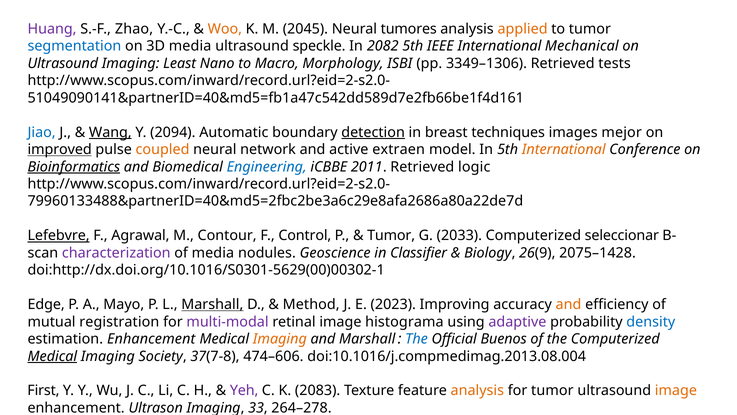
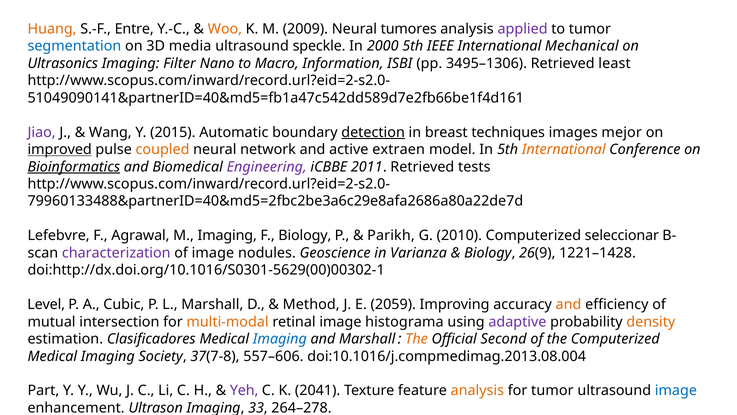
Huang colour: purple -> orange
Zhao: Zhao -> Entre
2045: 2045 -> 2009
applied colour: orange -> purple
2082: 2082 -> 2000
Ultrasound at (63, 63): Ultrasound -> Ultrasonics
Least: Least -> Filter
Morphology: Morphology -> Information
3349–1306: 3349–1306 -> 3495–1306
tests: tests -> least
Jiao colour: blue -> purple
Wang underline: present -> none
2094: 2094 -> 2015
Engineering colour: blue -> purple
logic: logic -> tests
Lefebvre underline: present -> none
M Contour: Contour -> Imaging
F Control: Control -> Biology
Tumor at (391, 235): Tumor -> Parikh
2033: 2033 -> 2010
of media: media -> image
Classifier: Classifier -> Varianza
2075–1428: 2075–1428 -> 1221–1428
Edge: Edge -> Level
Mayo: Mayo -> Cubic
Marshall at (212, 304) underline: present -> none
2023: 2023 -> 2059
registration: registration -> intersection
multi-modal colour: purple -> orange
density colour: blue -> orange
estimation Enhancement: Enhancement -> Clasificadores
Imaging at (280, 339) colour: orange -> blue
The at (417, 339) colour: blue -> orange
Buenos: Buenos -> Second
Medical at (52, 356) underline: present -> none
474–606: 474–606 -> 557–606
First: First -> Part
2083: 2083 -> 2041
image at (676, 390) colour: orange -> blue
